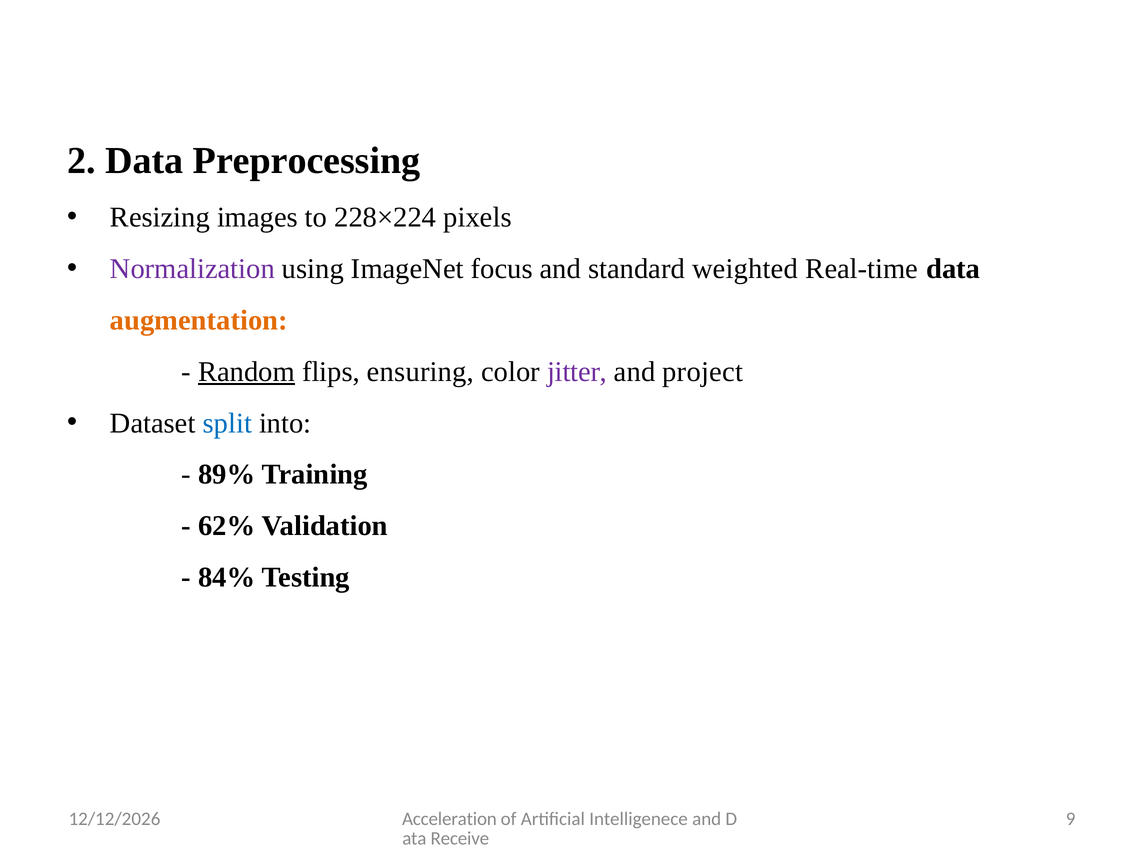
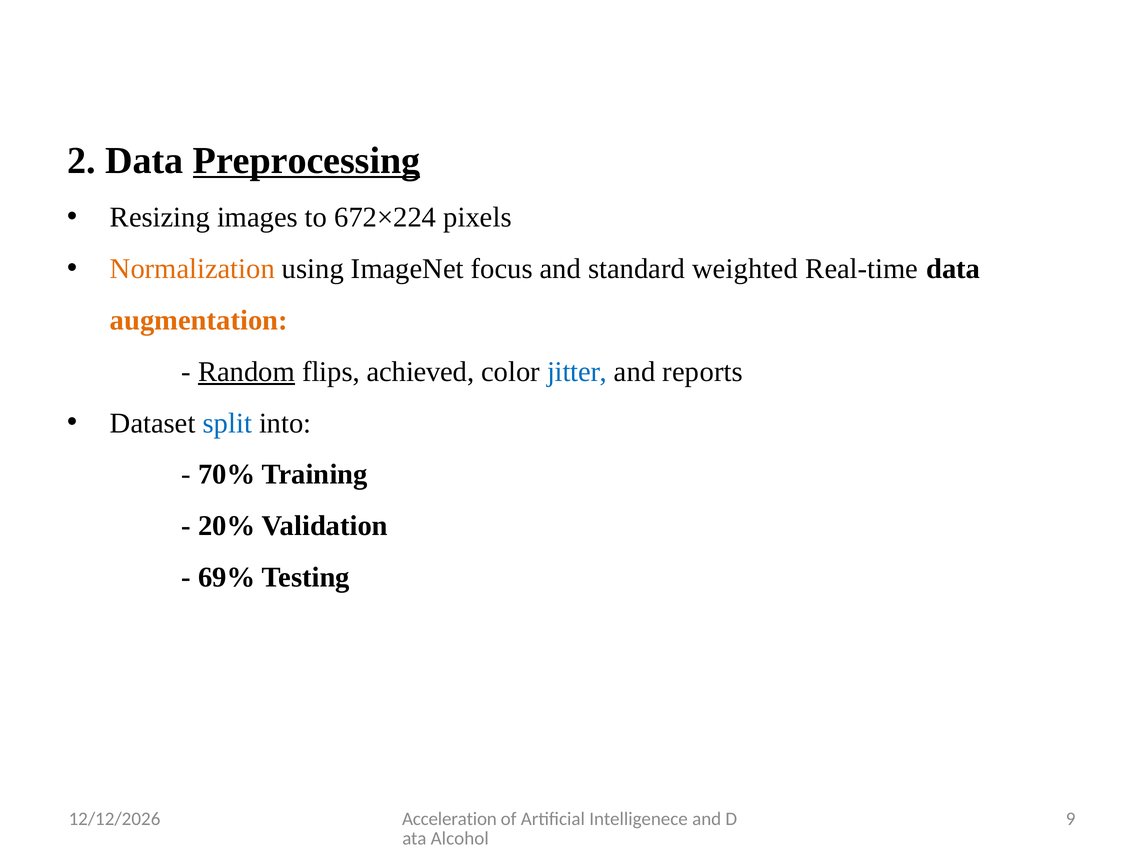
Preprocessing underline: none -> present
228×224: 228×224 -> 672×224
Normalization colour: purple -> orange
ensuring: ensuring -> achieved
jitter colour: purple -> blue
project: project -> reports
89%: 89% -> 70%
62%: 62% -> 20%
84%: 84% -> 69%
Receive: Receive -> Alcohol
